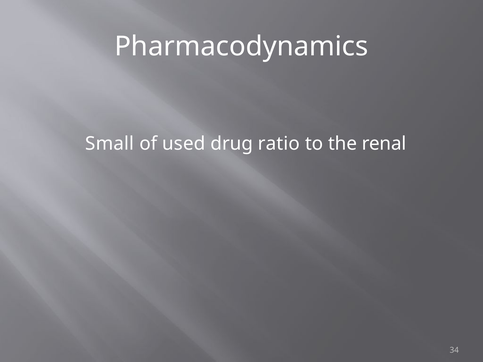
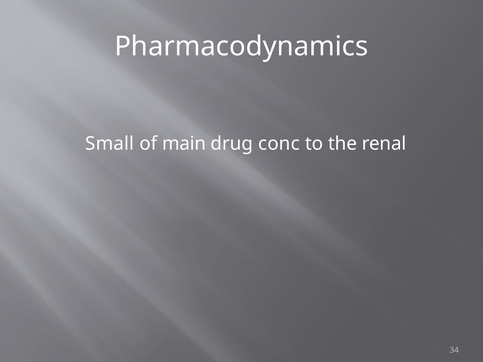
used: used -> main
ratio: ratio -> conc
